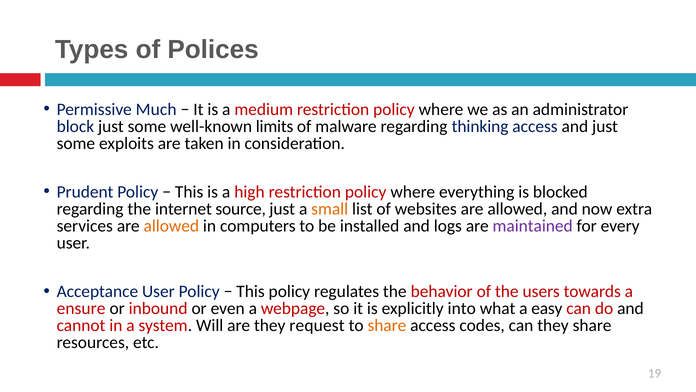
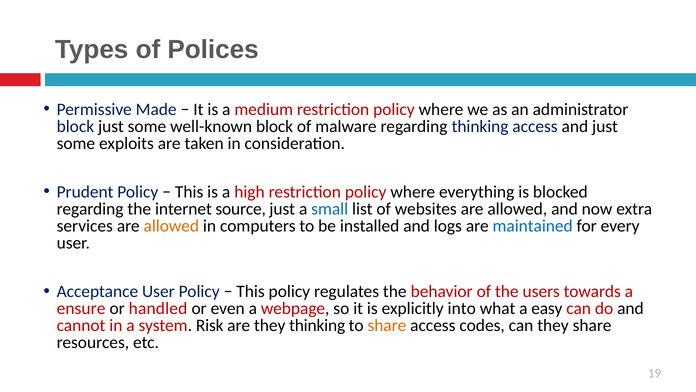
Much: Much -> Made
well-known limits: limits -> block
small colour: orange -> blue
maintained colour: purple -> blue
inbound: inbound -> handled
Will: Will -> Risk
they request: request -> thinking
